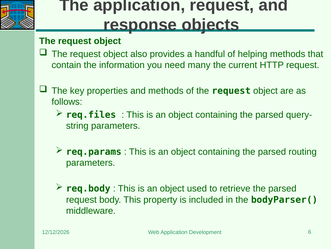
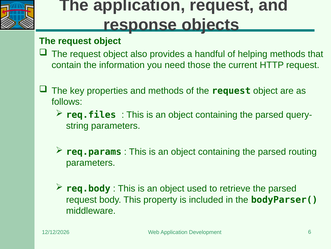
many: many -> those
